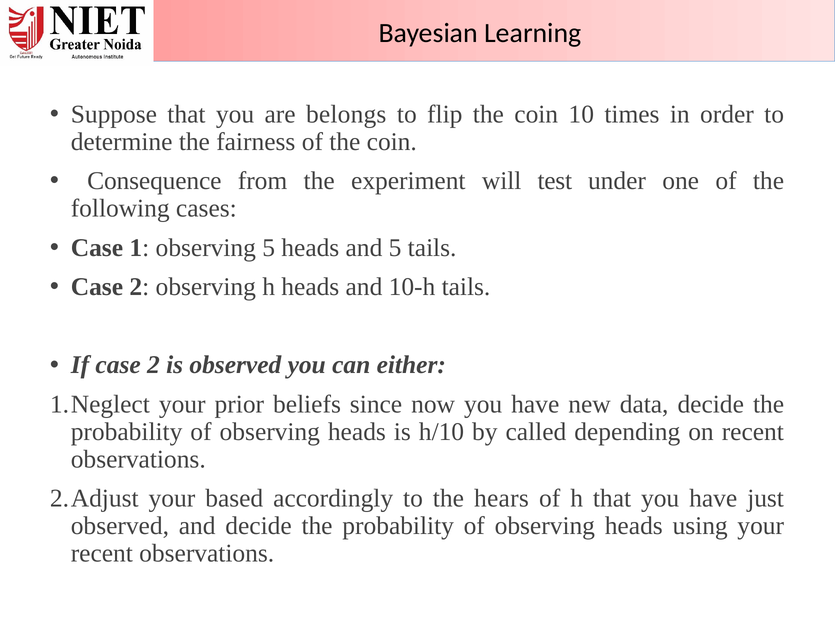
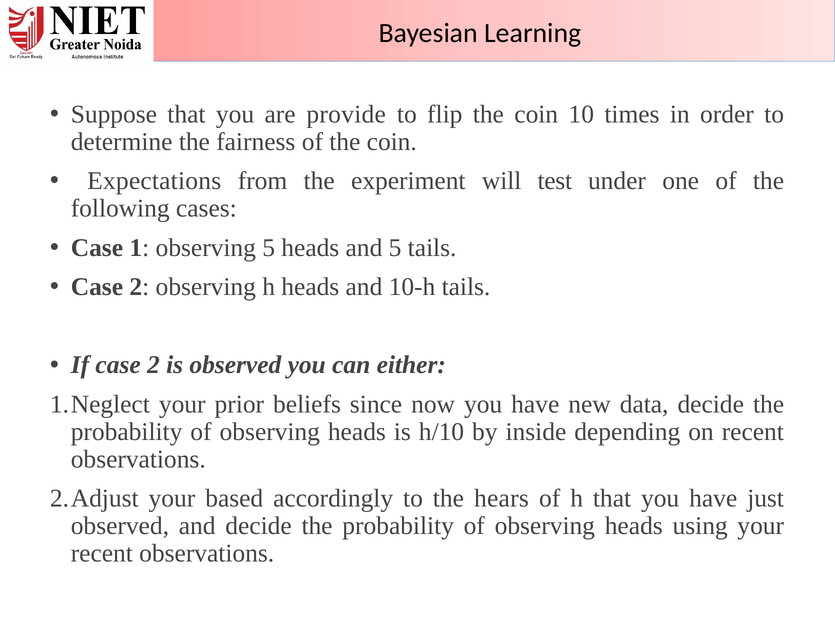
belongs: belongs -> provide
Consequence: Consequence -> Expectations
called: called -> inside
